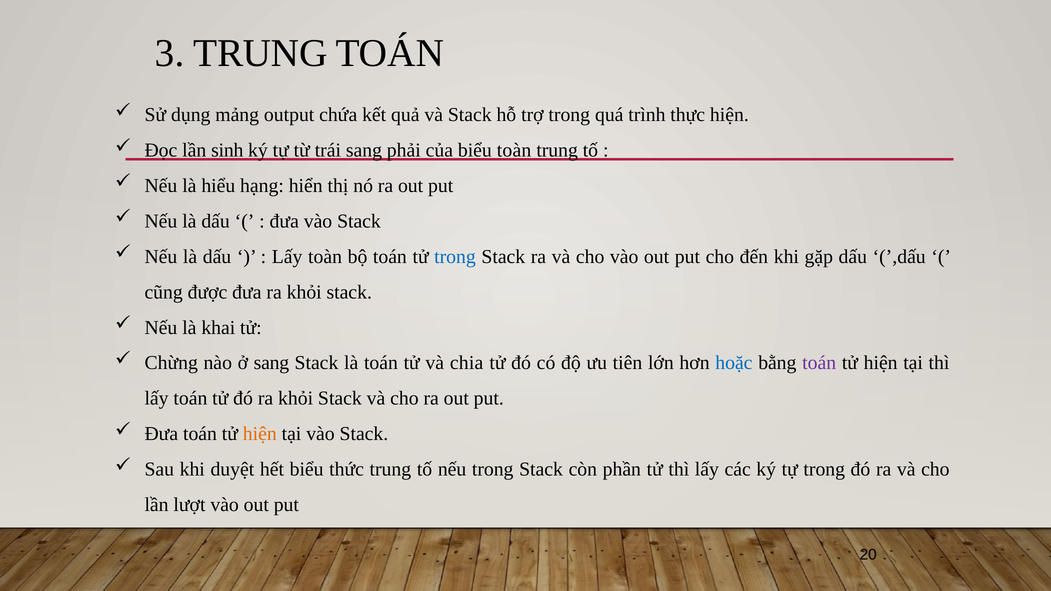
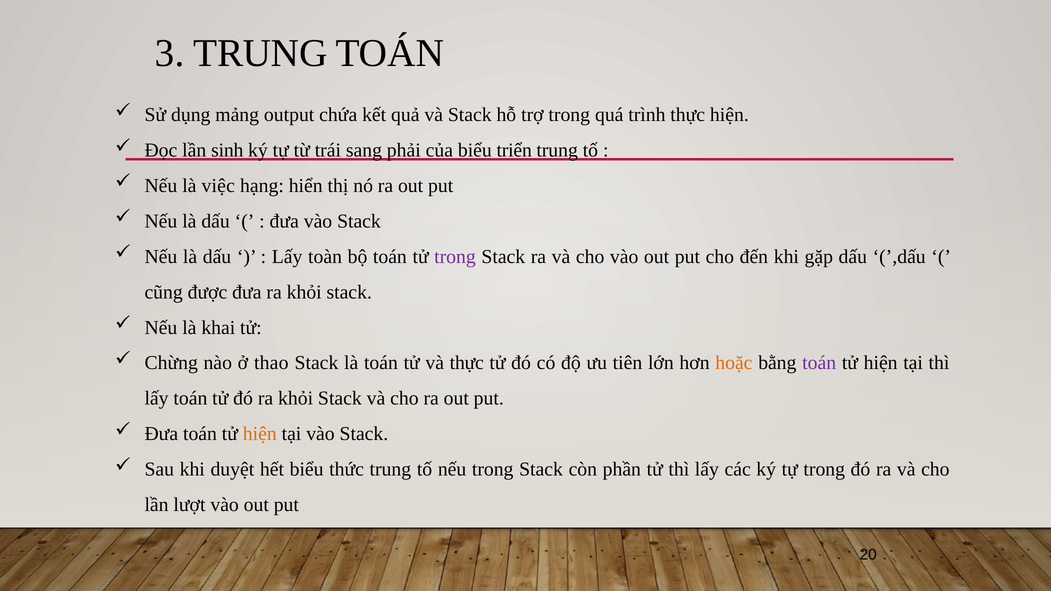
biểu toàn: toàn -> triển
hiểu: hiểu -> việc
trong at (455, 257) colour: blue -> purple
ở sang: sang -> thao
và chia: chia -> thực
hoặc colour: blue -> orange
